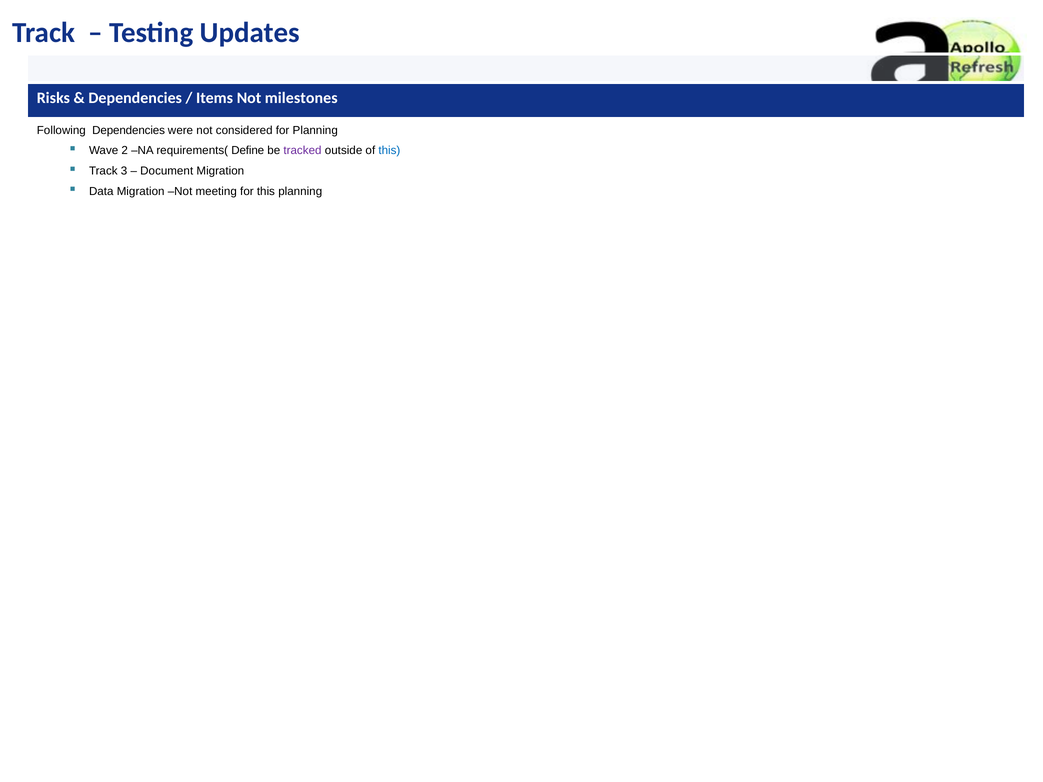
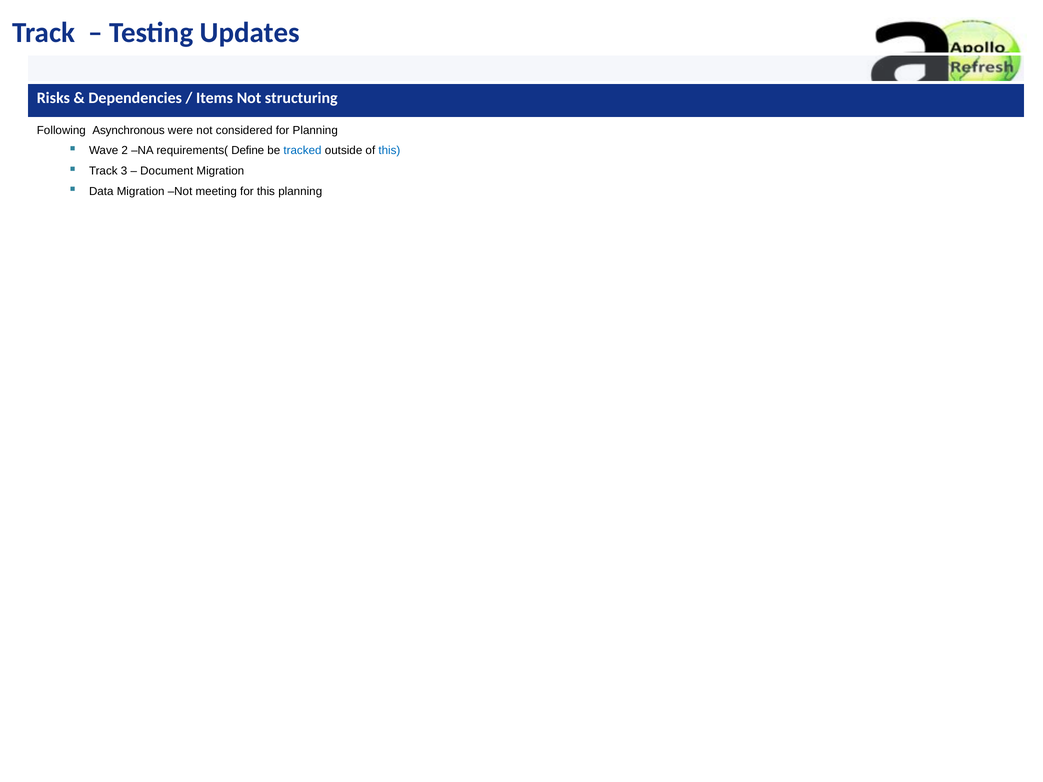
milestones: milestones -> structuring
Following Dependencies: Dependencies -> Asynchronous
tracked colour: purple -> blue
